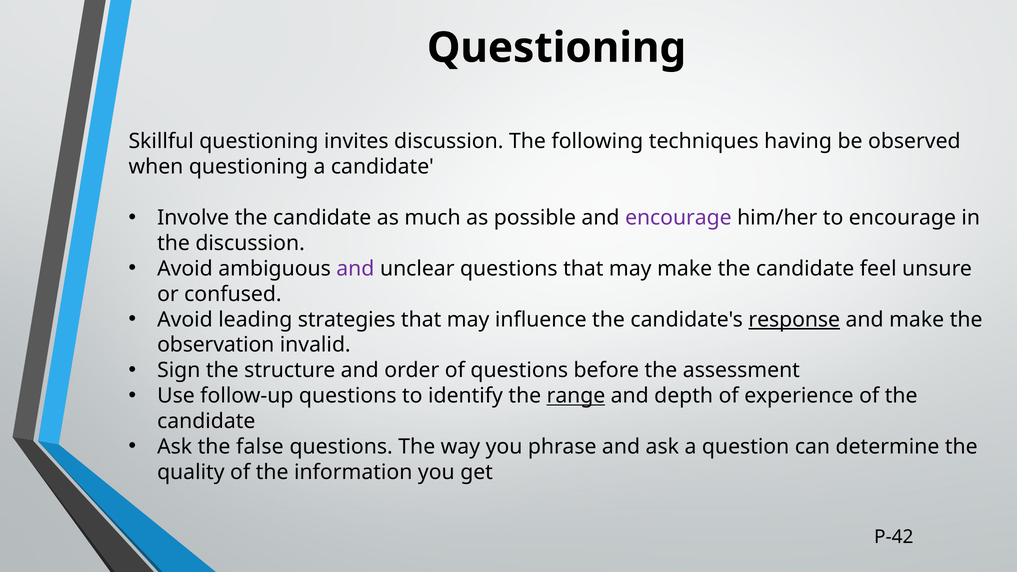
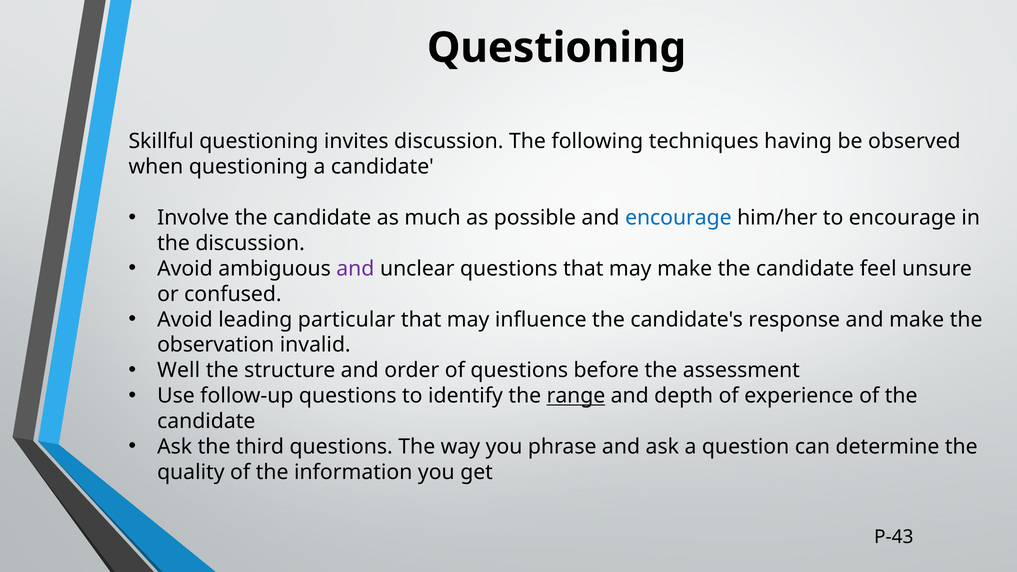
encourage at (678, 218) colour: purple -> blue
strategies: strategies -> particular
response underline: present -> none
Sign: Sign -> Well
false: false -> third
P-42: P-42 -> P-43
